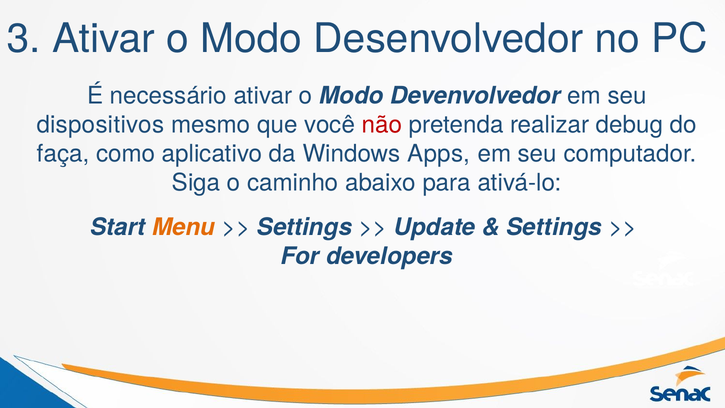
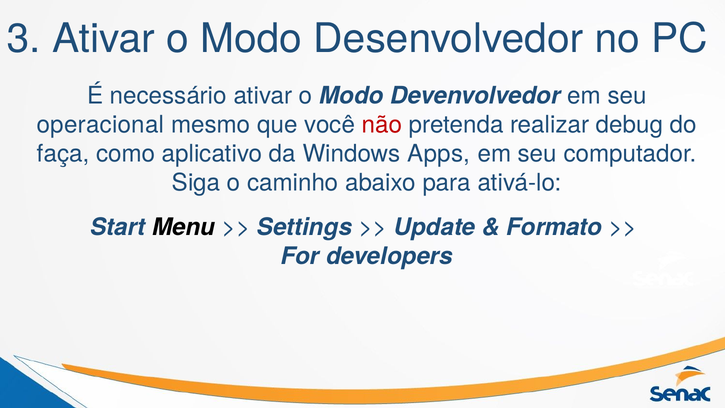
dispositivos: dispositivos -> operacional
Menu colour: orange -> black
Settings at (554, 227): Settings -> Formato
